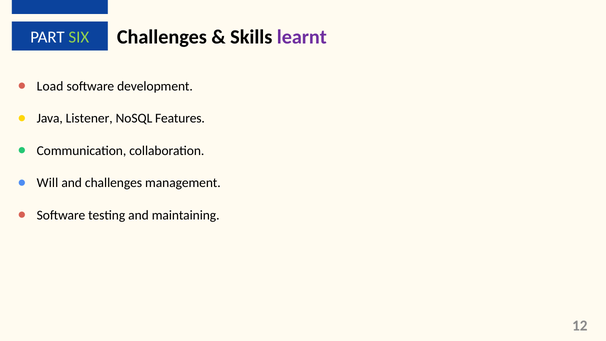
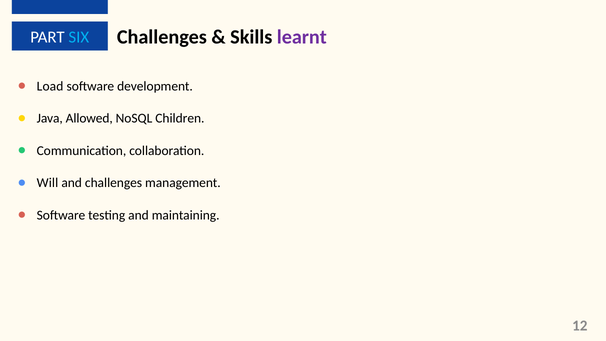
SIX colour: light green -> light blue
Listener: Listener -> Allowed
Features: Features -> Children
